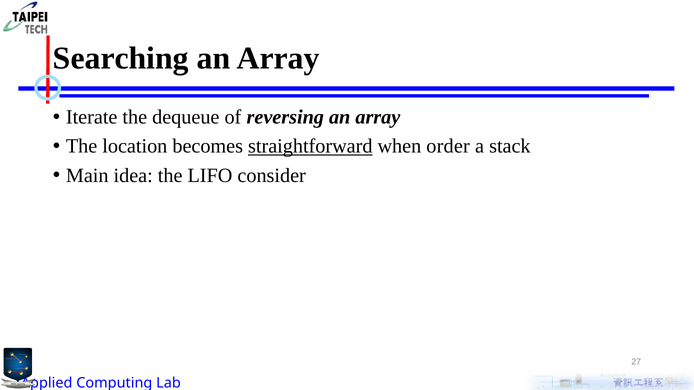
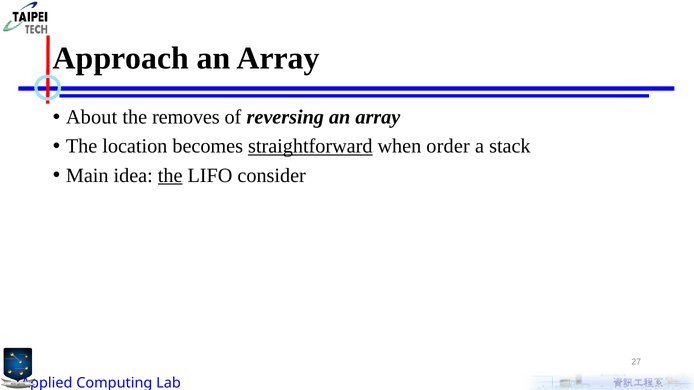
Searching: Searching -> Approach
Iterate: Iterate -> About
dequeue: dequeue -> removes
the at (170, 176) underline: none -> present
